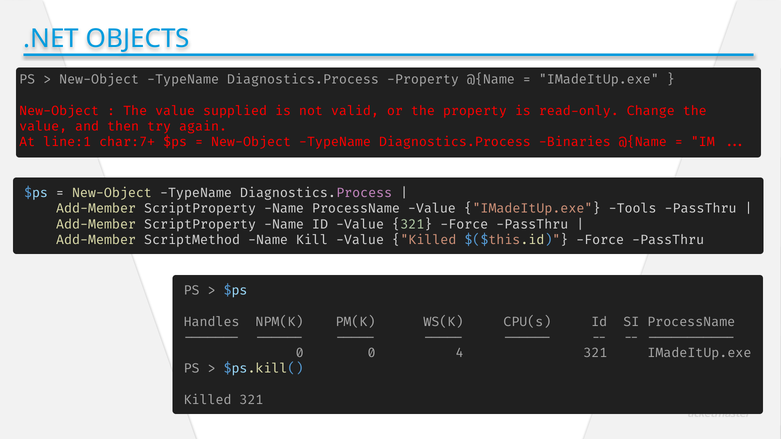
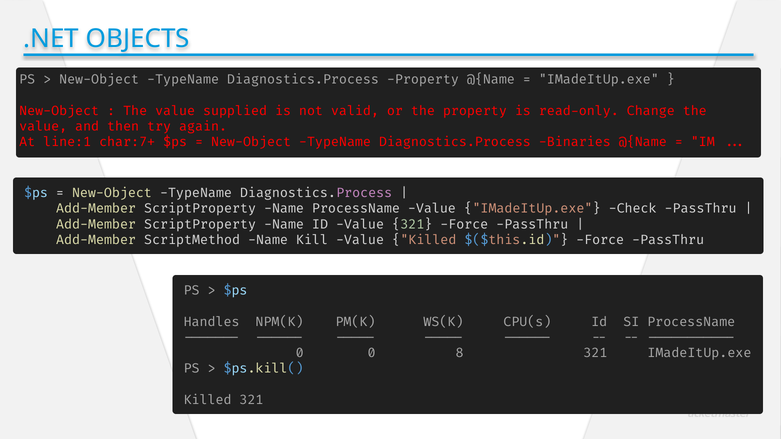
Tools: Tools -> Check
4: 4 -> 8
